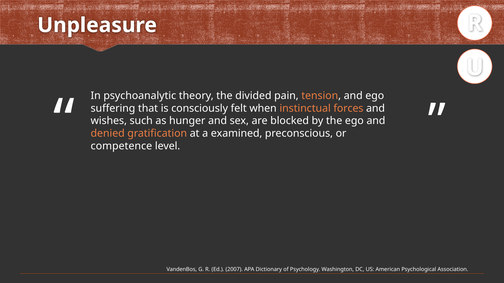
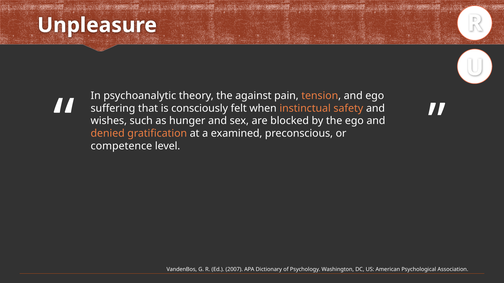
divided: divided -> against
forces: forces -> safety
